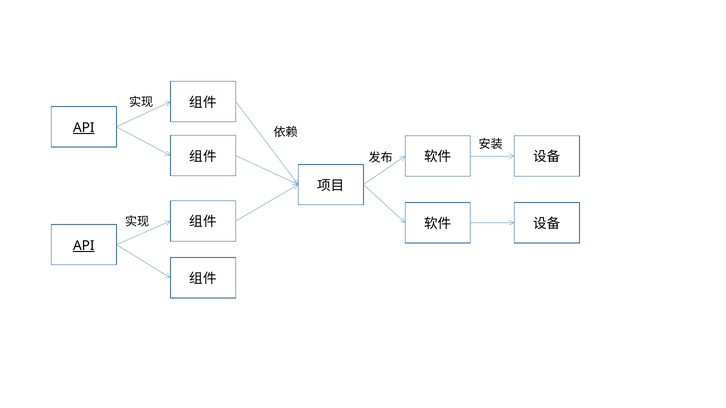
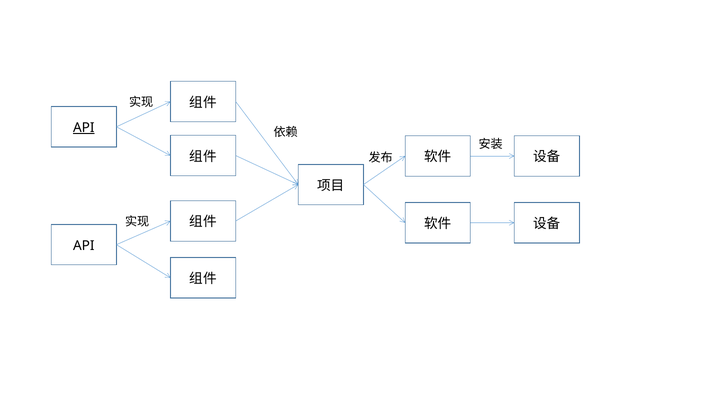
API at (84, 246) underline: present -> none
